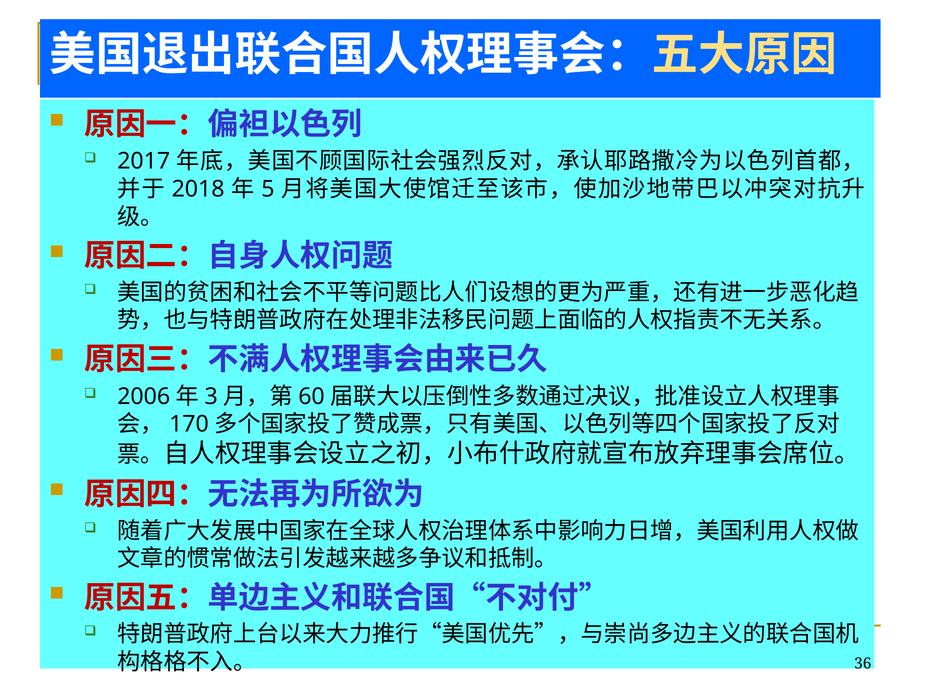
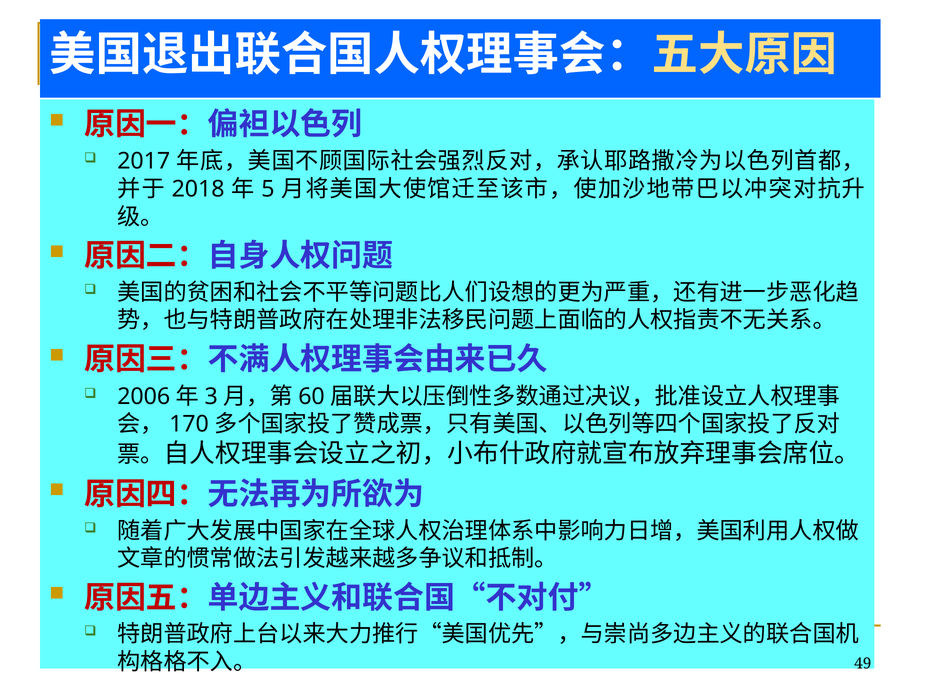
36: 36 -> 49
